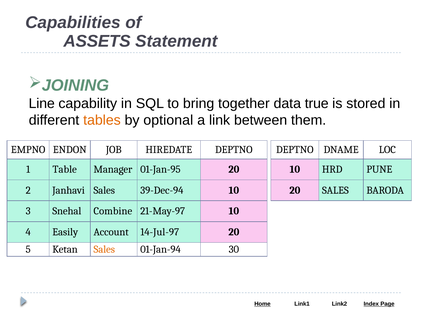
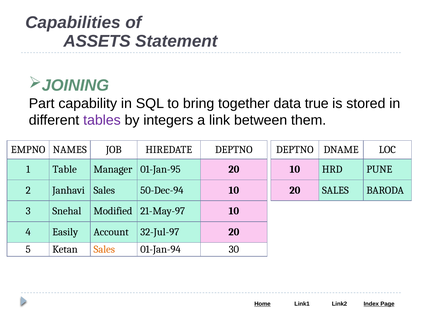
Line: Line -> Part
tables colour: orange -> purple
optional: optional -> integers
ENDON: ENDON -> NAMES
39-Dec-94: 39-Dec-94 -> 50-Dec-94
Combine: Combine -> Modified
14-Jul-97: 14-Jul-97 -> 32-Jul-97
